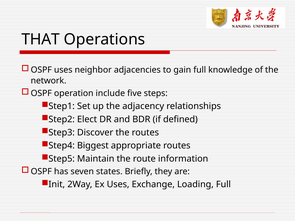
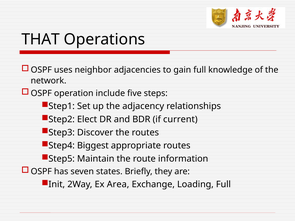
defined: defined -> current
Ex Uses: Uses -> Area
